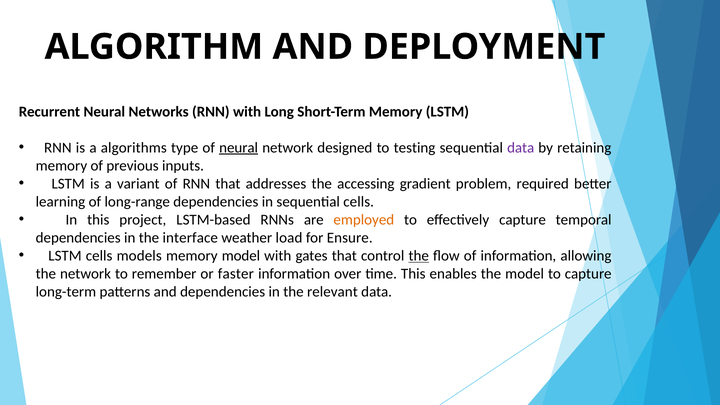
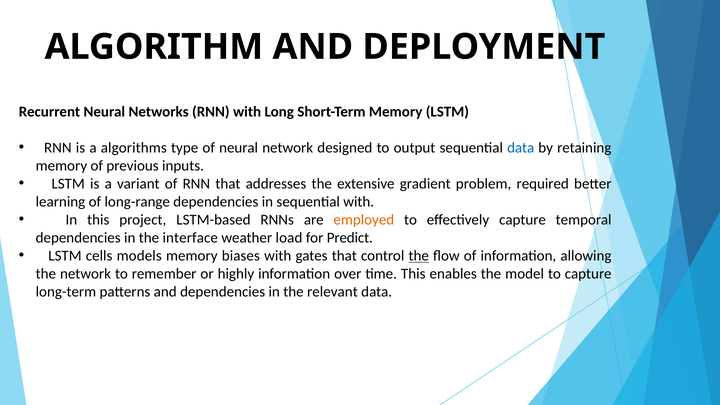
neural at (239, 148) underline: present -> none
testing: testing -> output
data at (521, 148) colour: purple -> blue
accessing: accessing -> extensive
sequential cells: cells -> with
Ensure: Ensure -> Predict
memory model: model -> biases
faster: faster -> highly
